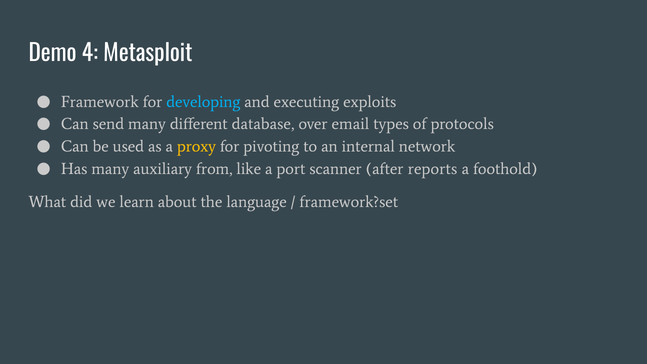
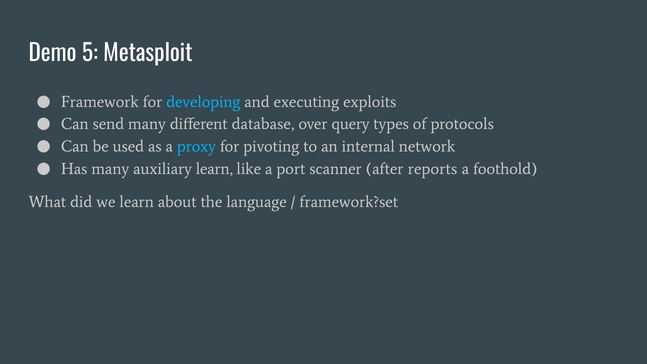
4: 4 -> 5
email: email -> query
proxy colour: yellow -> light blue
auxiliary from: from -> learn
